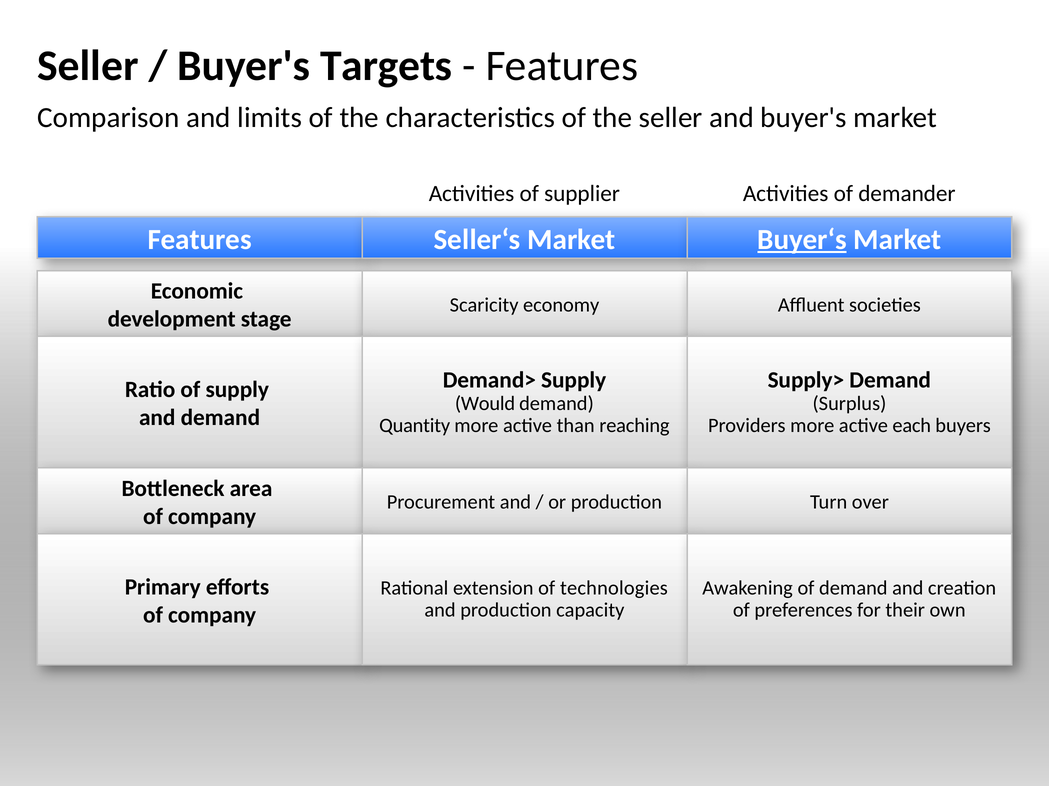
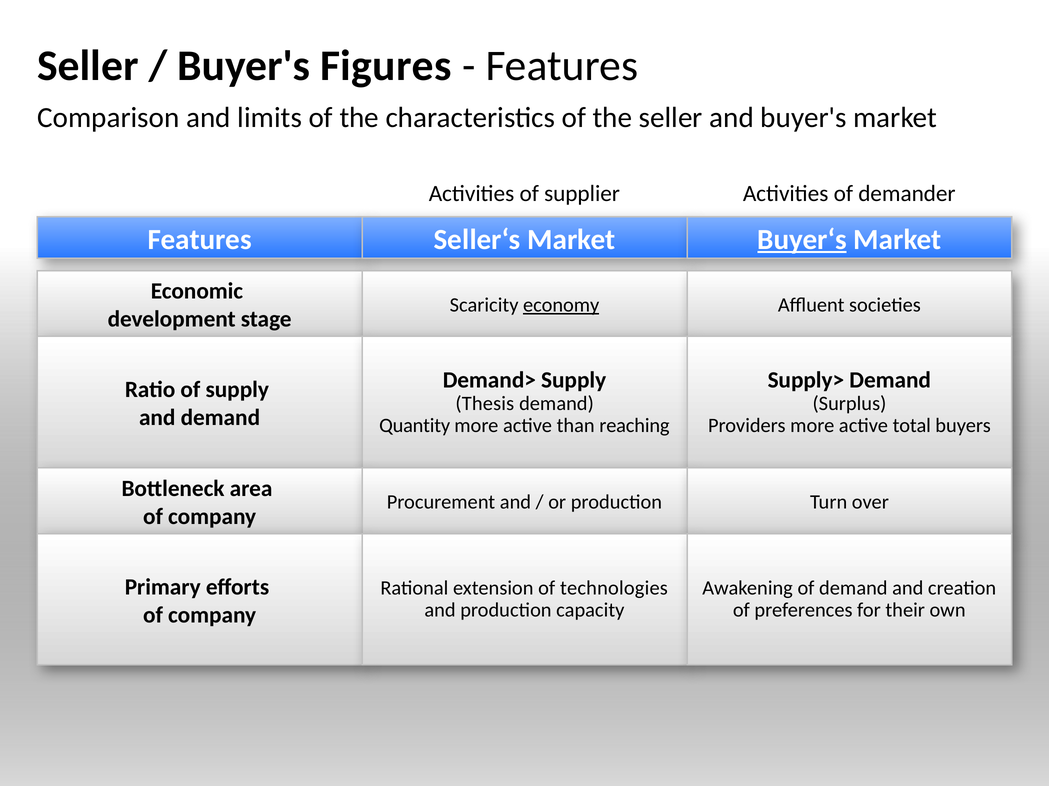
Targets: Targets -> Figures
economy underline: none -> present
Would: Would -> Thesis
each: each -> total
